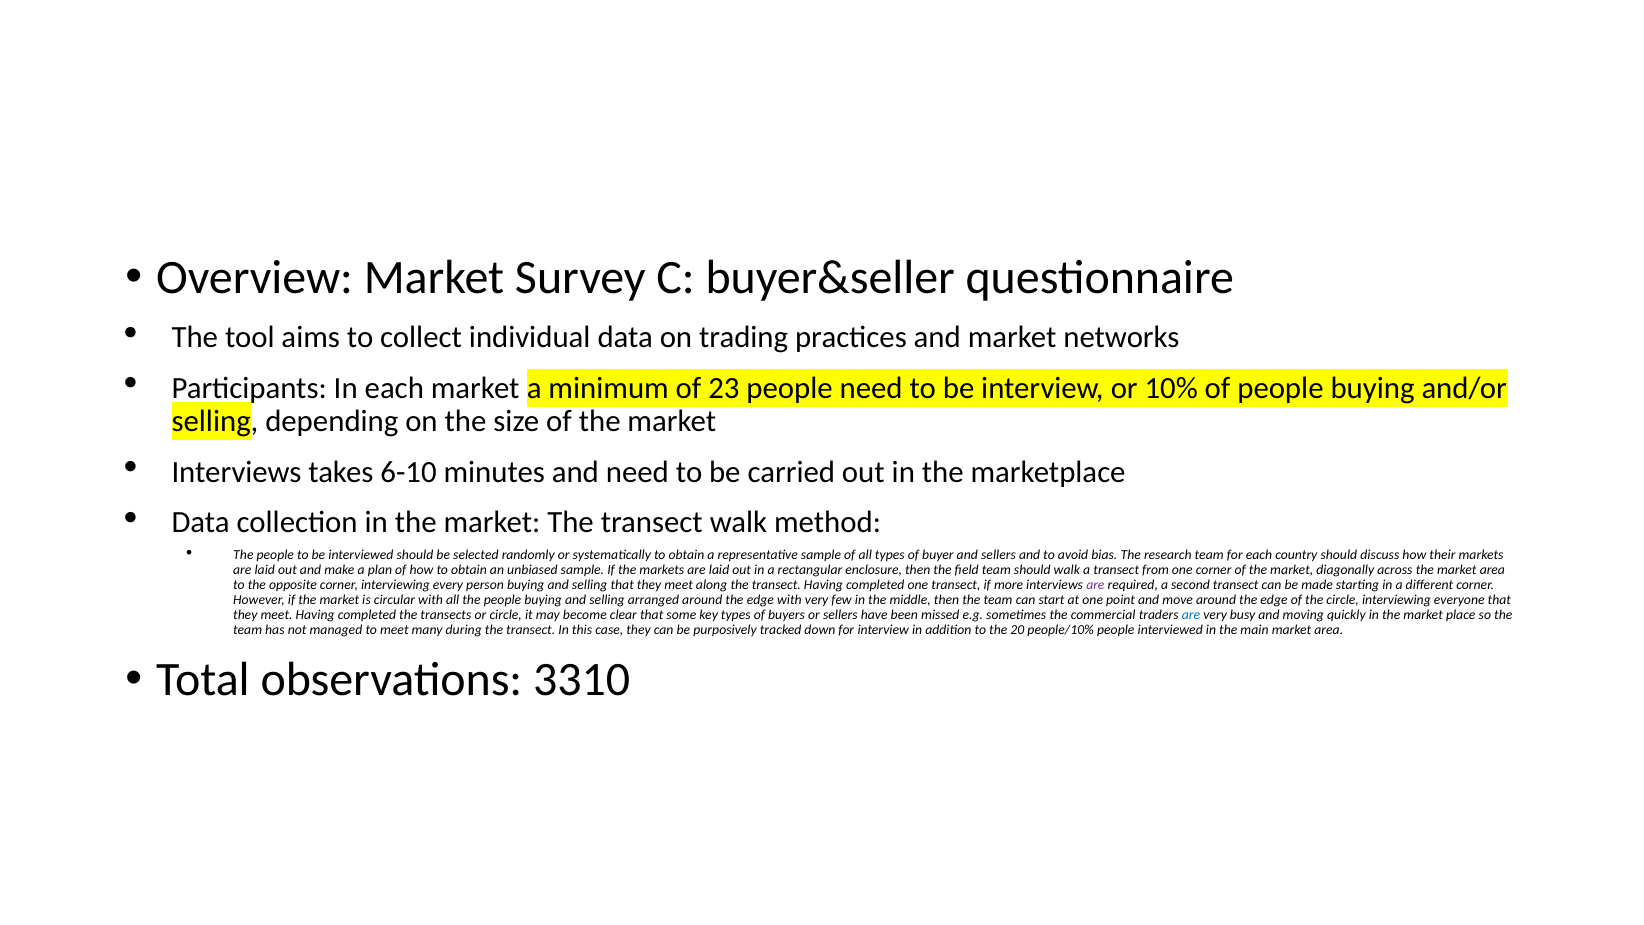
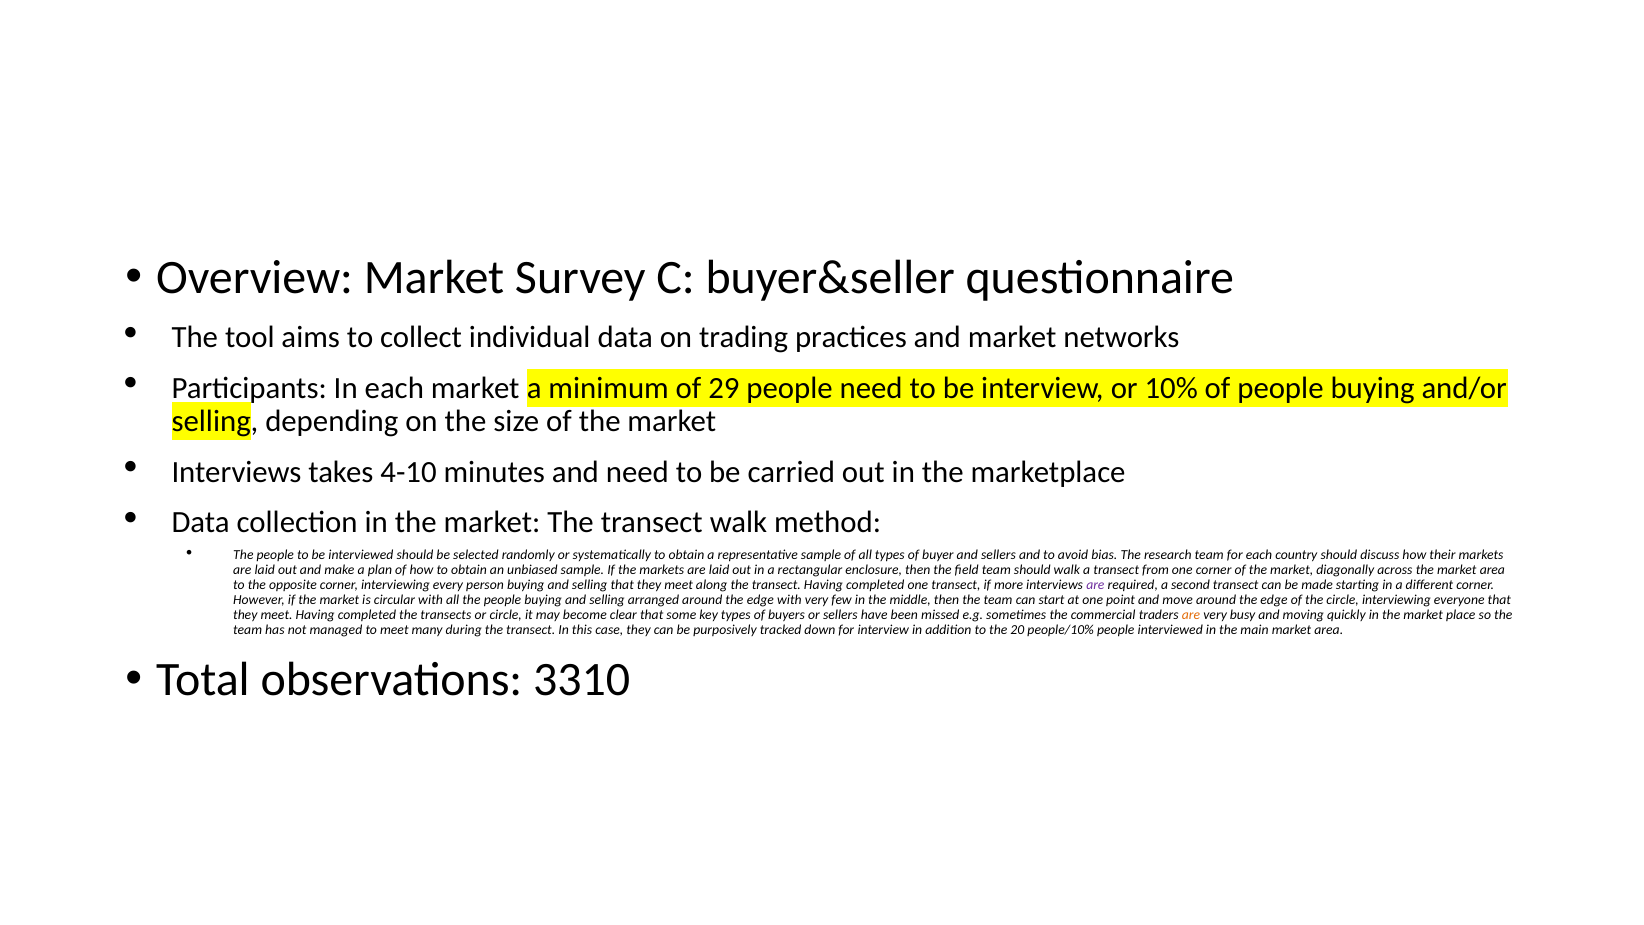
23: 23 -> 29
6-10: 6-10 -> 4-10
are at (1191, 615) colour: blue -> orange
